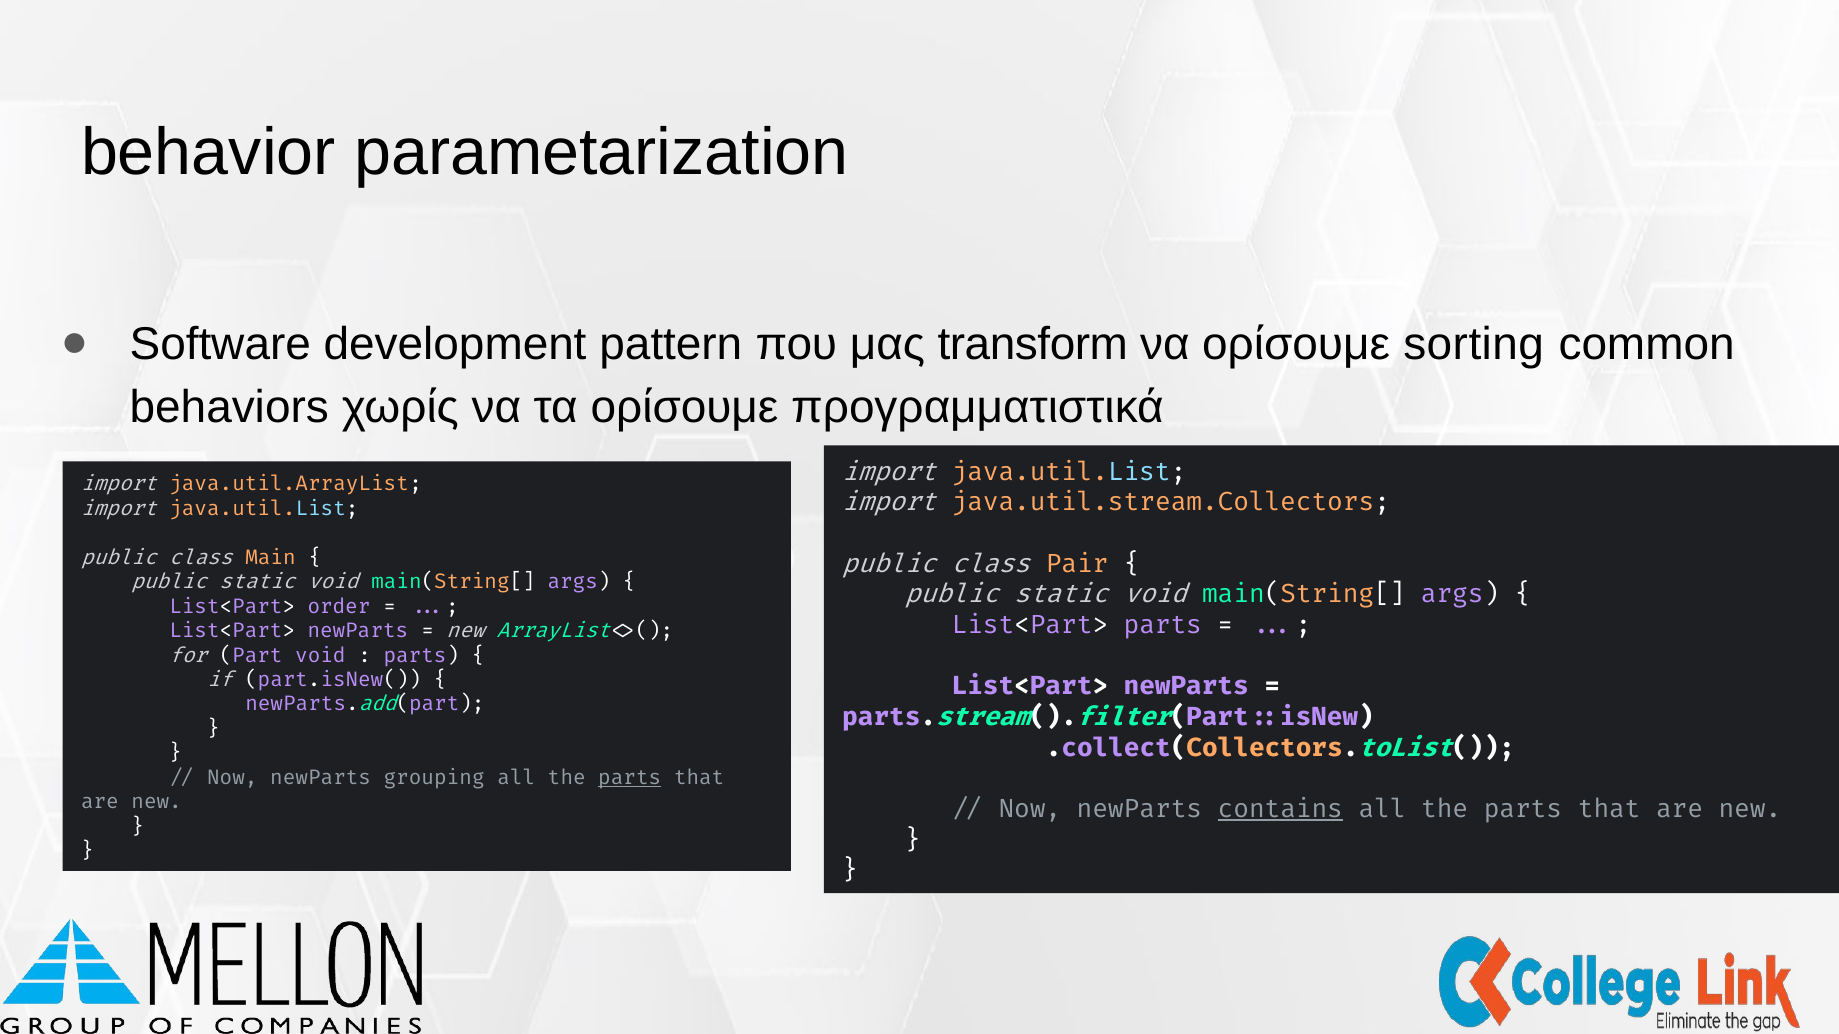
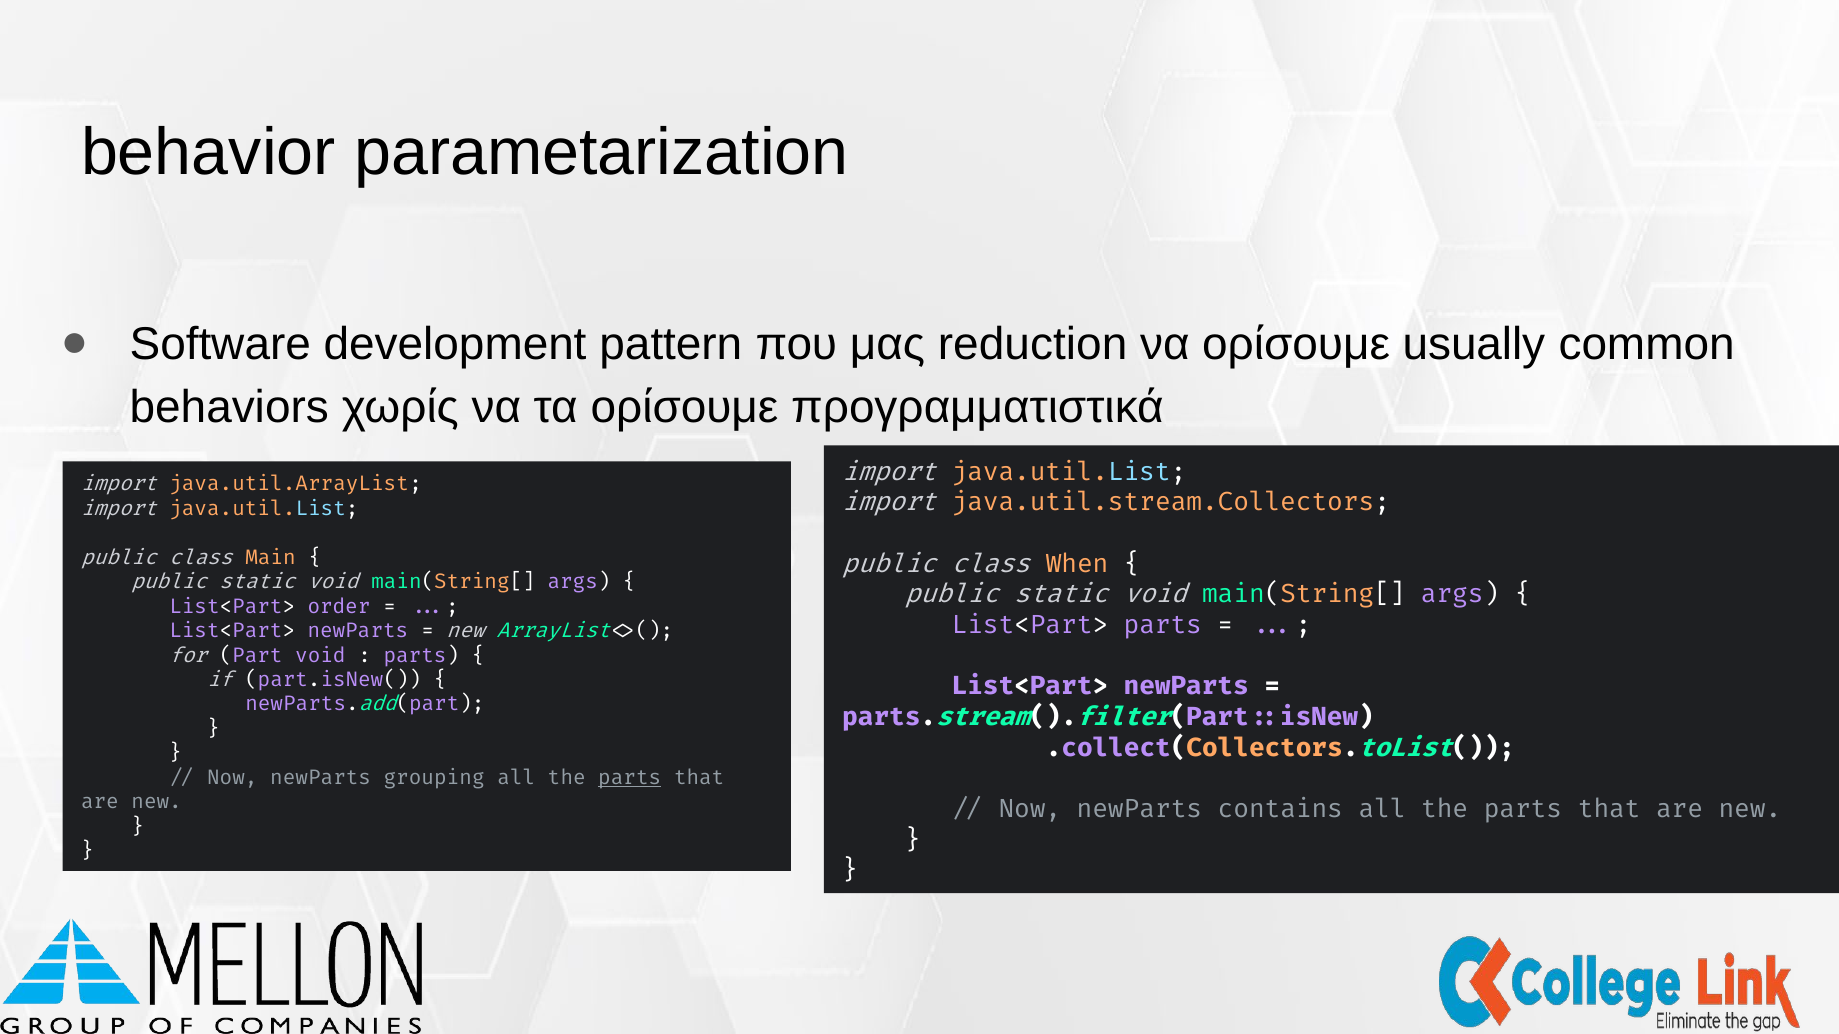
transform: transform -> reduction
sorting: sorting -> usually
Pair: Pair -> When
contains underline: present -> none
